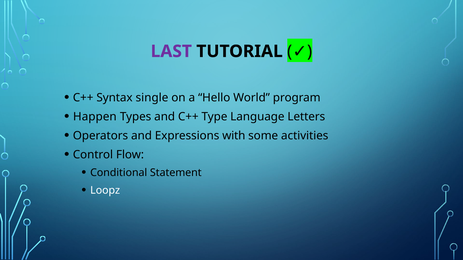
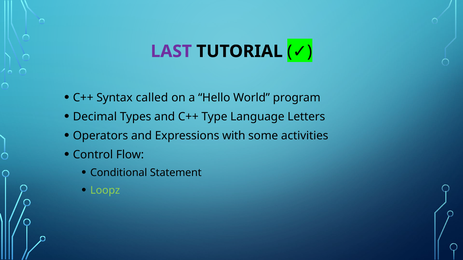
single: single -> called
Happen: Happen -> Decimal
Loopz colour: white -> light green
